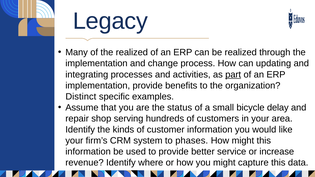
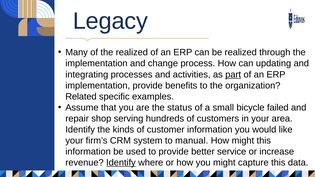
Distinct: Distinct -> Related
delay: delay -> failed
phases: phases -> manual
Identify at (121, 163) underline: none -> present
